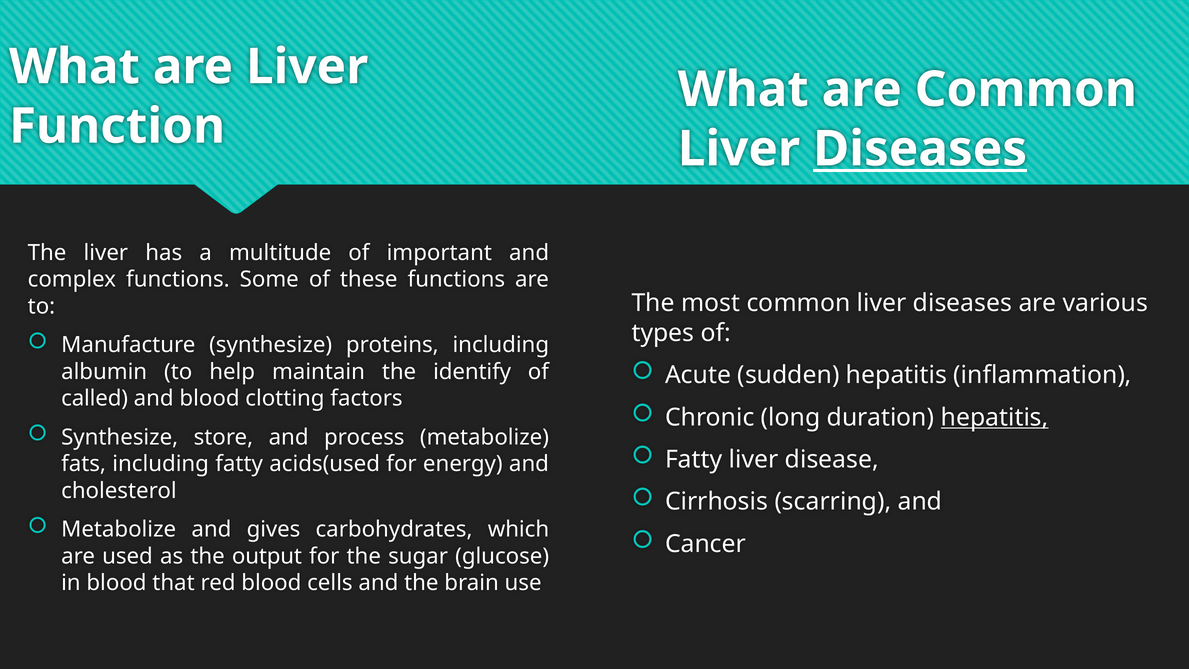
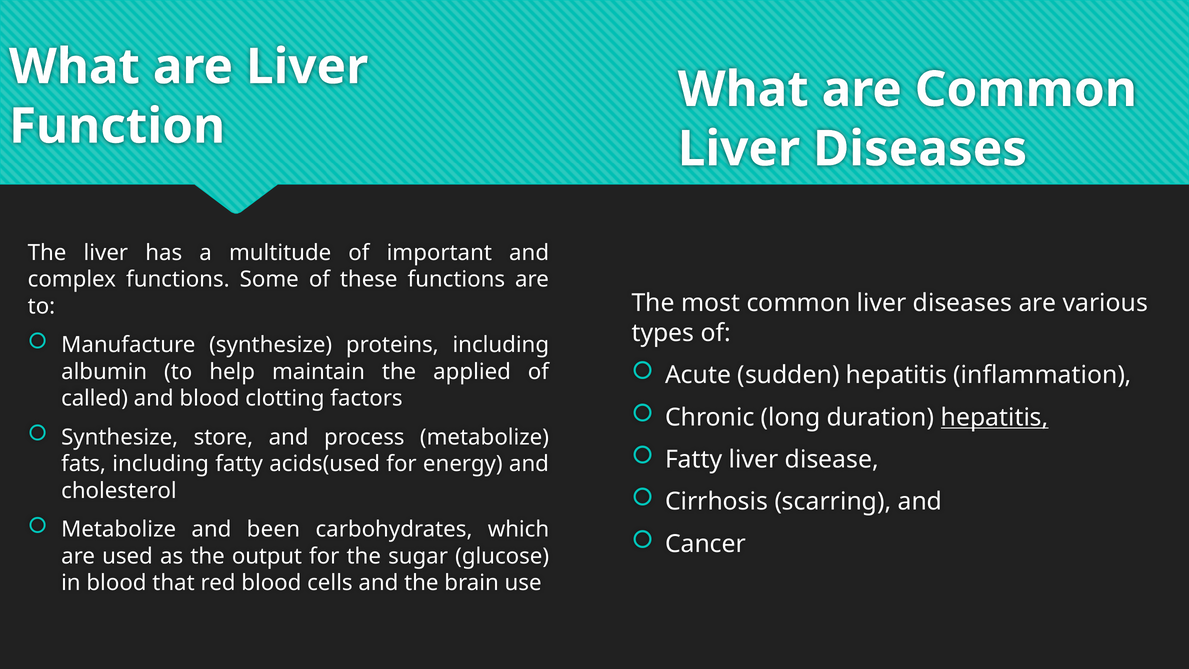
Diseases at (920, 149) underline: present -> none
identify: identify -> applied
gives: gives -> been
